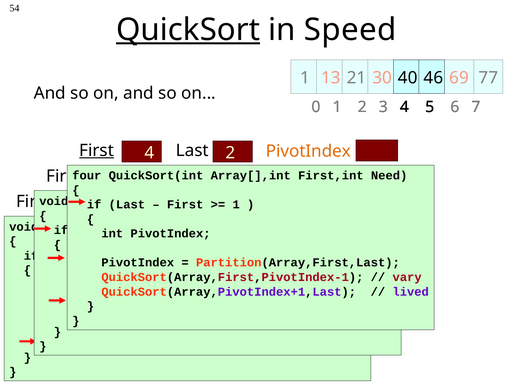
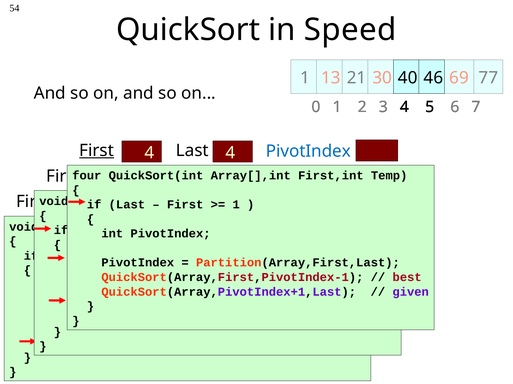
QuickSort underline: present -> none
PivotIndex at (308, 151) colour: orange -> blue
4 2: 2 -> 4
Need: Need -> Temp
vary: vary -> best
lived: lived -> given
